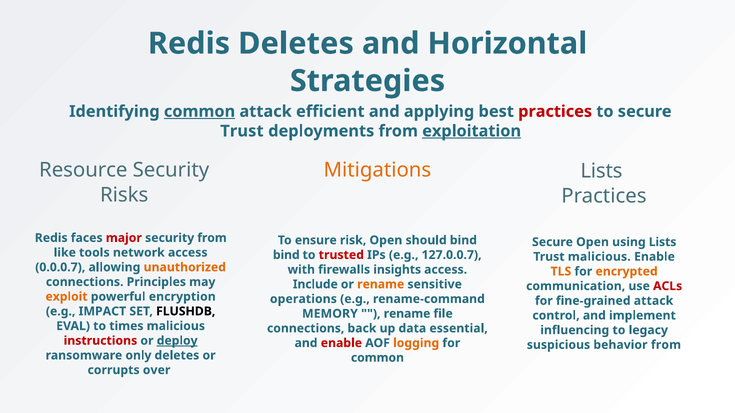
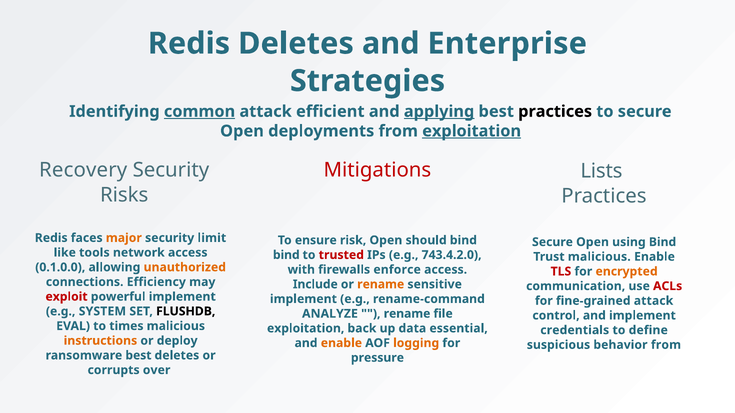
Horizontal: Horizontal -> Enterprise
applying underline: none -> present
practices at (555, 112) colour: red -> black
Trust at (242, 131): Trust -> Open
Resource: Resource -> Recovery
Mitigations colour: orange -> red
major colour: red -> orange
security from: from -> limit
using Lists: Lists -> Bind
127.0.0.7: 127.0.0.7 -> 743.4.2.0
0.0.0.7: 0.0.0.7 -> 0.1.0.0
insights: insights -> enforce
TLS colour: orange -> red
Principles: Principles -> Efficiency
exploit colour: orange -> red
powerful encryption: encryption -> implement
operations at (303, 299): operations -> implement
IMPACT: IMPACT -> SYSTEM
MEMORY: MEMORY -> ANALYZE
connections at (306, 329): connections -> exploitation
influencing: influencing -> credentials
legacy: legacy -> define
instructions colour: red -> orange
deploy underline: present -> none
enable at (341, 343) colour: red -> orange
ransomware only: only -> best
common at (377, 358): common -> pressure
